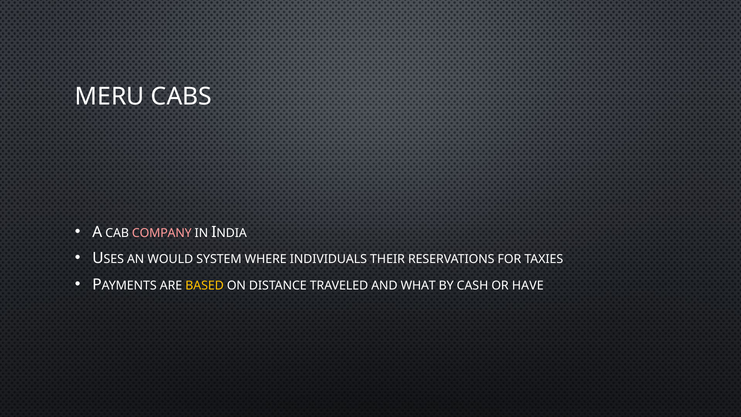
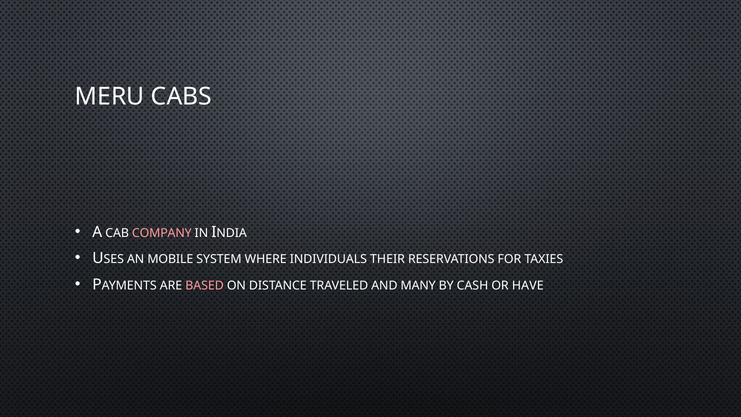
WOULD: WOULD -> MOBILE
BASED colour: yellow -> pink
WHAT: WHAT -> MANY
